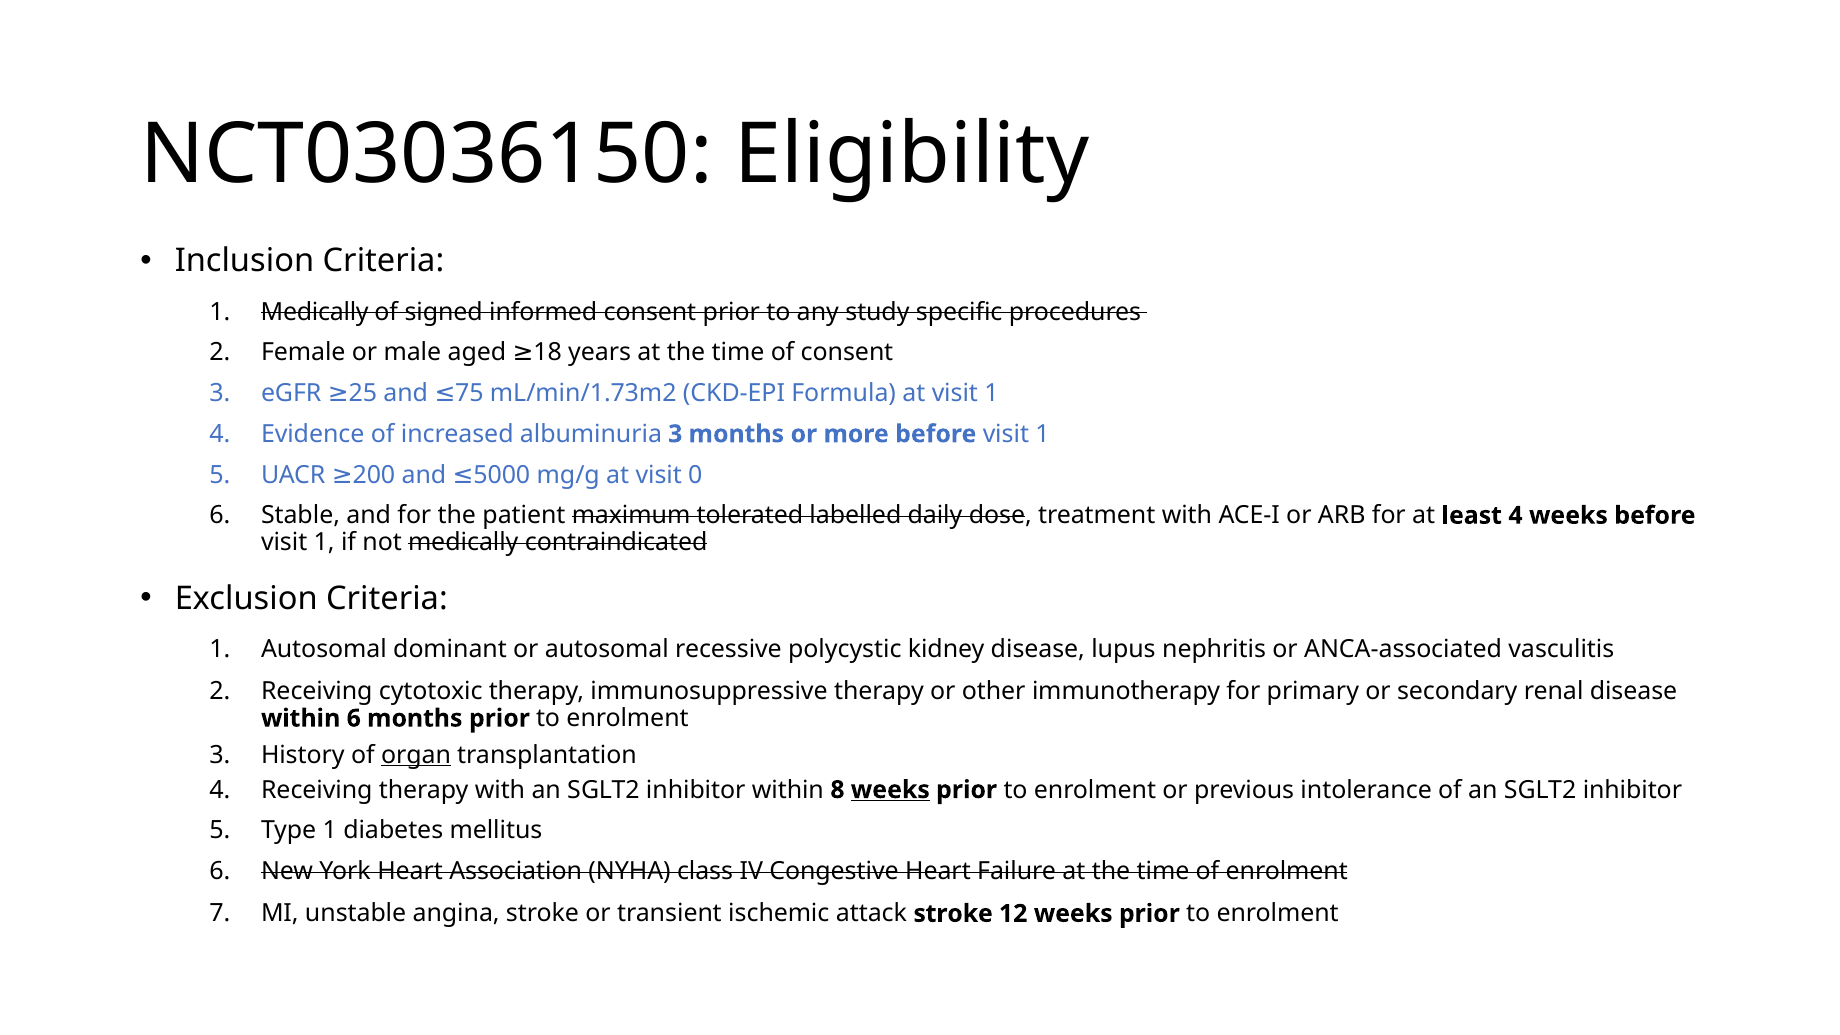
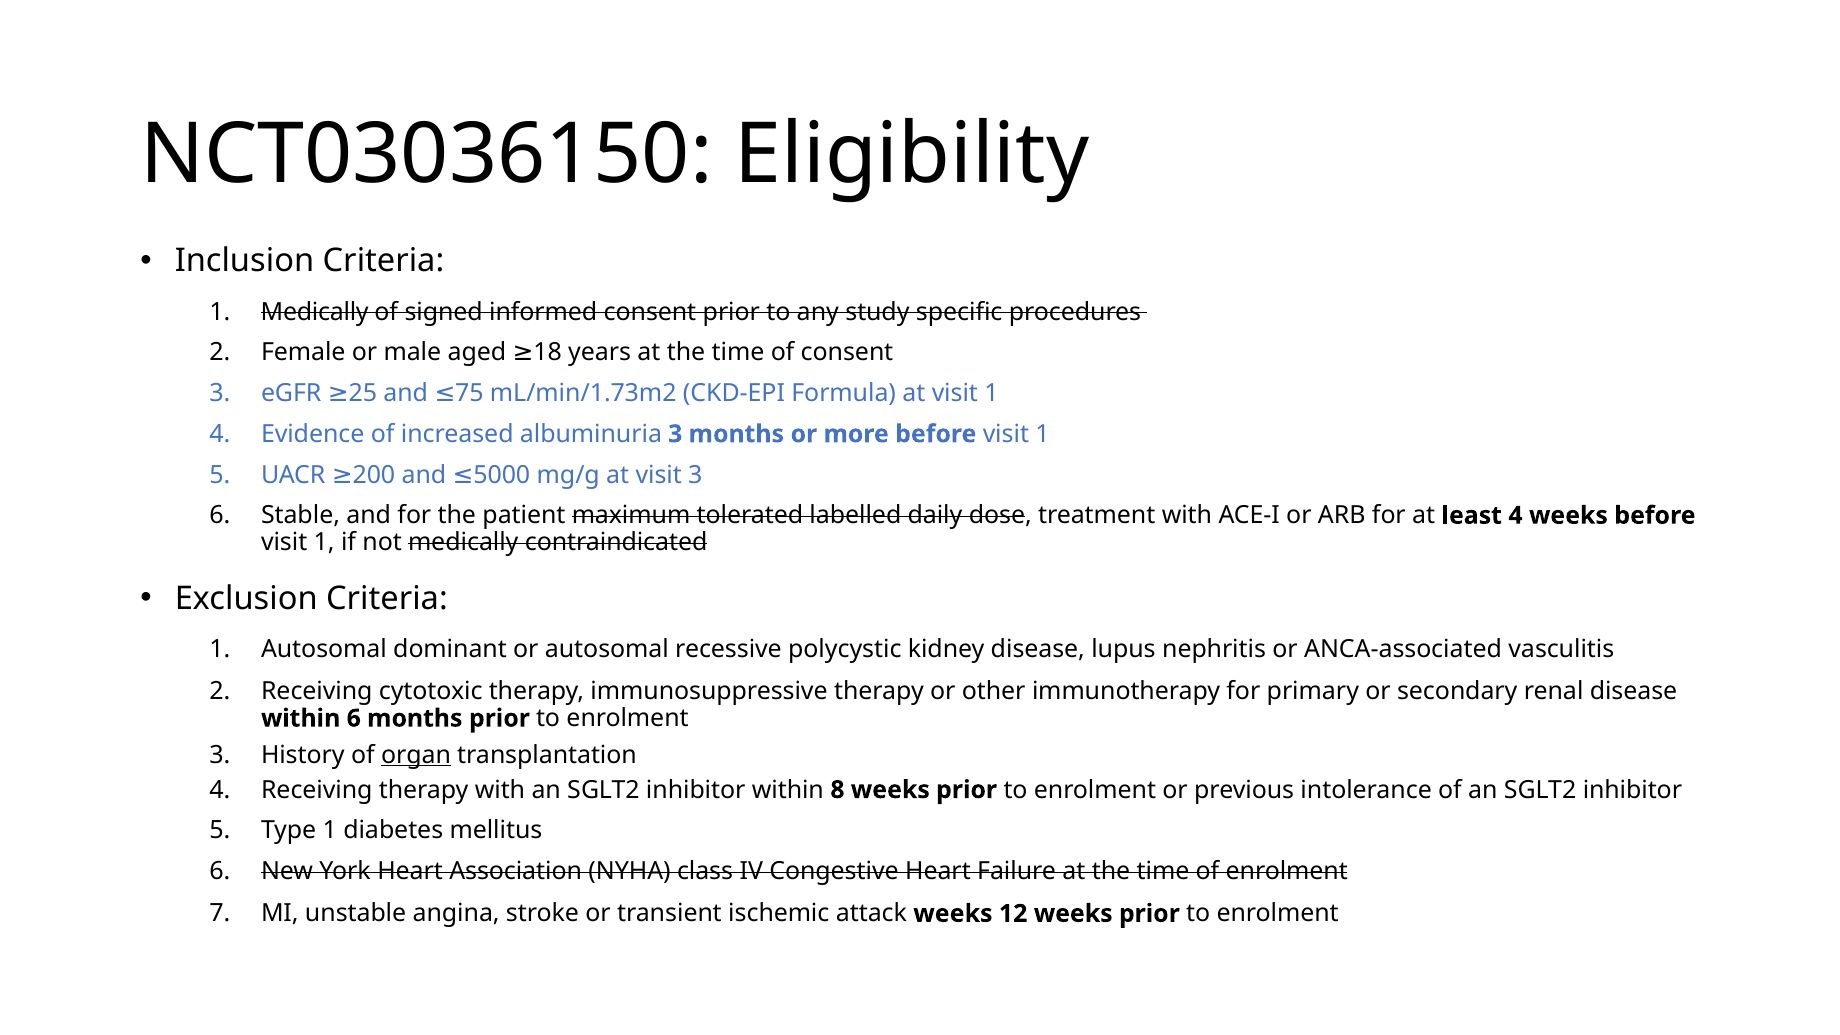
visit 0: 0 -> 3
weeks at (890, 790) underline: present -> none
attack stroke: stroke -> weeks
